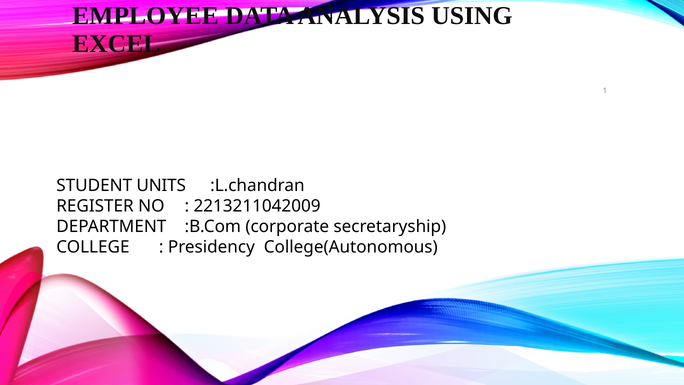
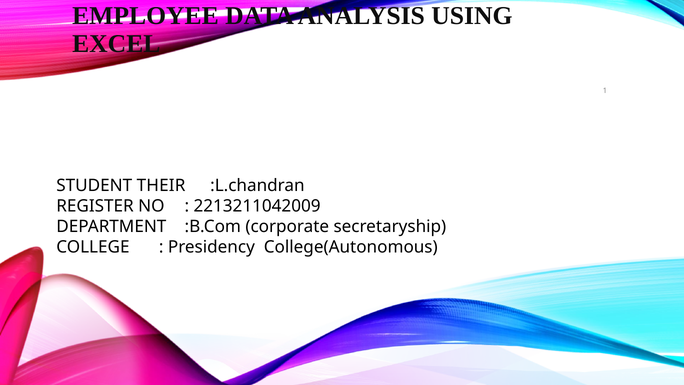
UNITS: UNITS -> THEIR
